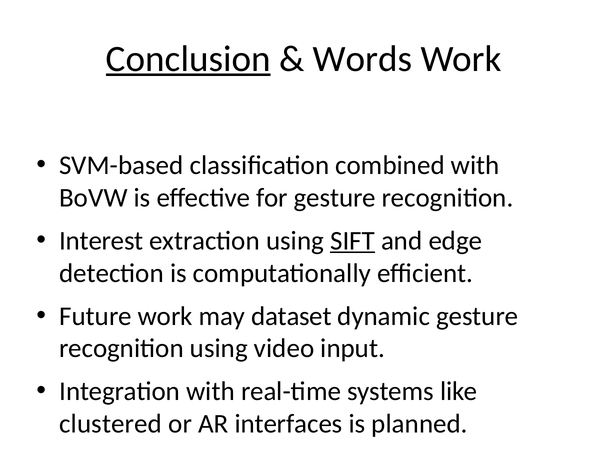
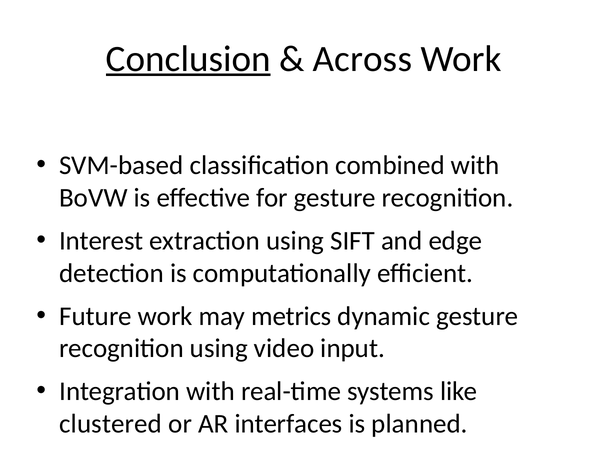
Words: Words -> Across
SIFT underline: present -> none
dataset: dataset -> metrics
